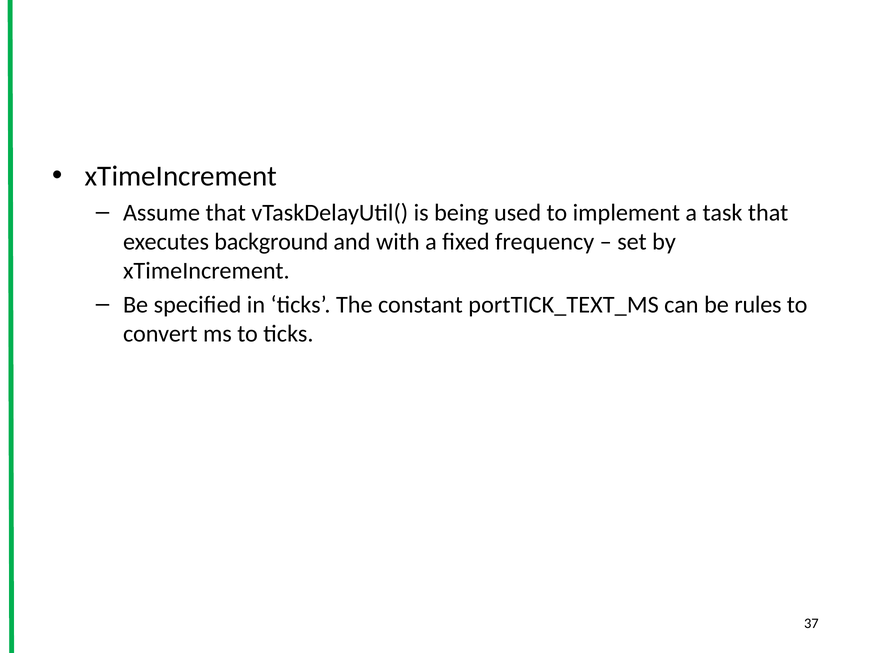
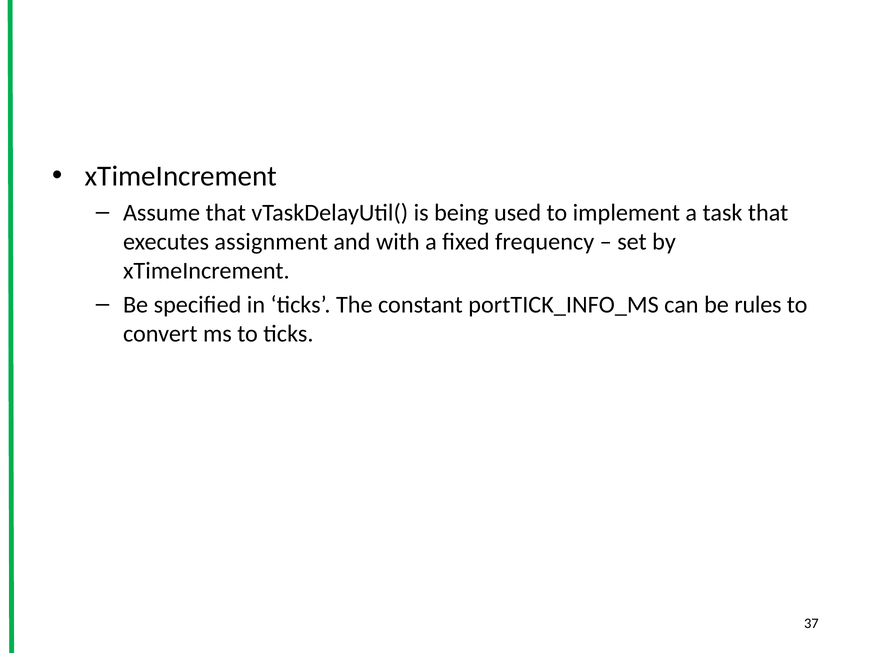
background: background -> assignment
portTICK_TEXT_MS: portTICK_TEXT_MS -> portTICK_INFO_MS
